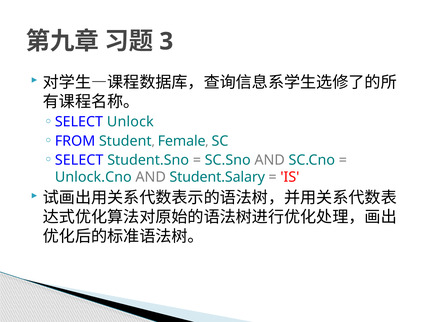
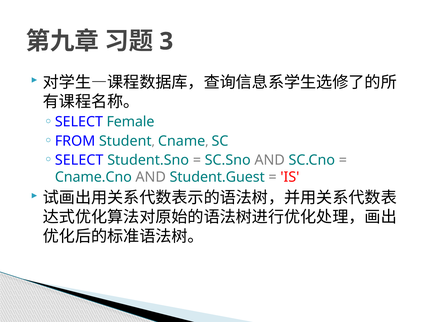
Unlock: Unlock -> Female
Female: Female -> Cname
Unlock.Cno: Unlock.Cno -> Cname.Cno
Student.Salary: Student.Salary -> Student.Guest
